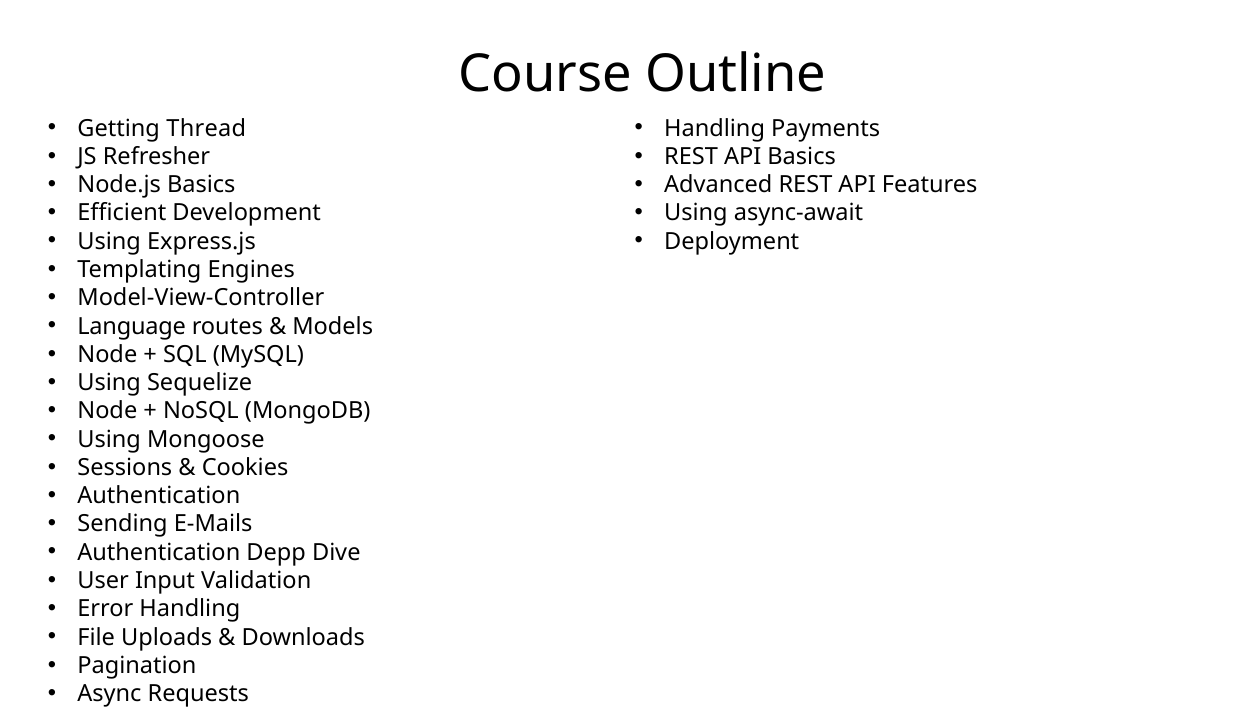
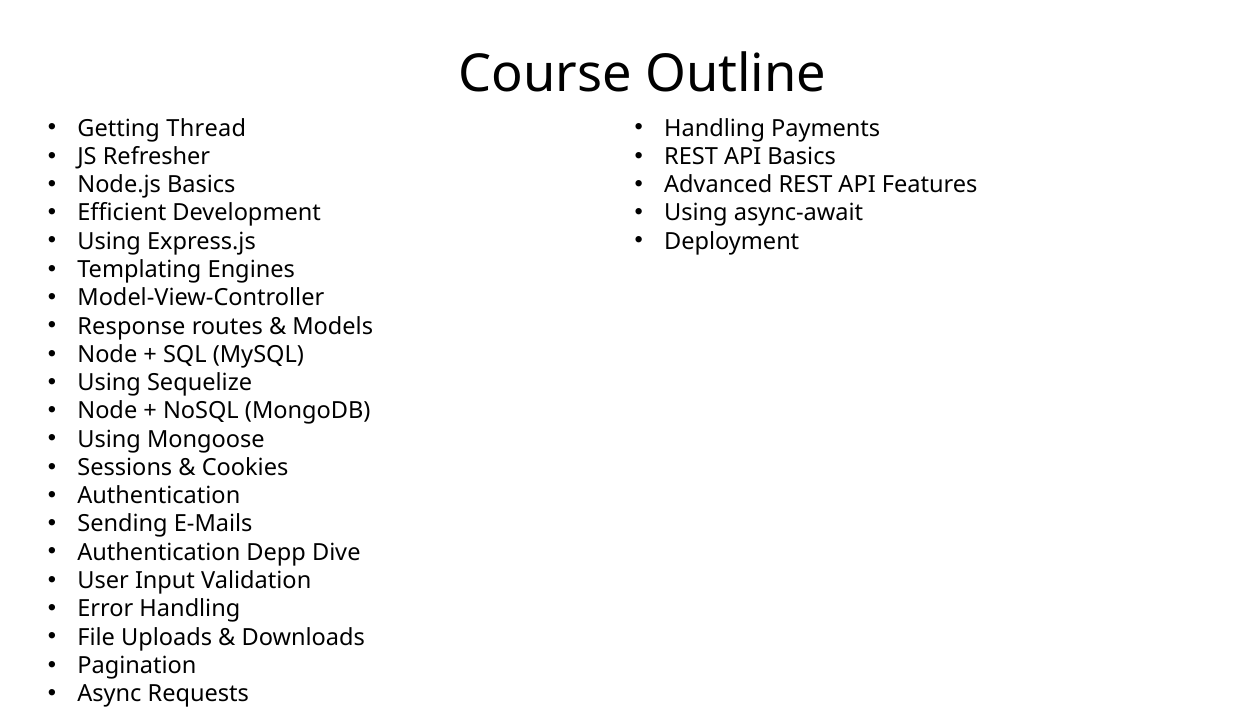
Language: Language -> Response
